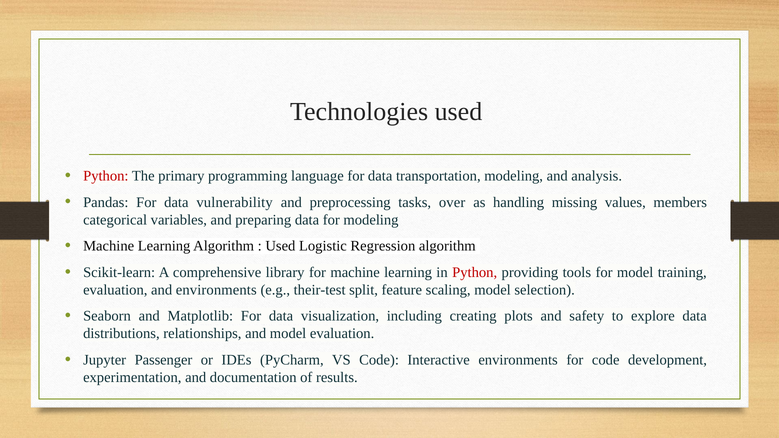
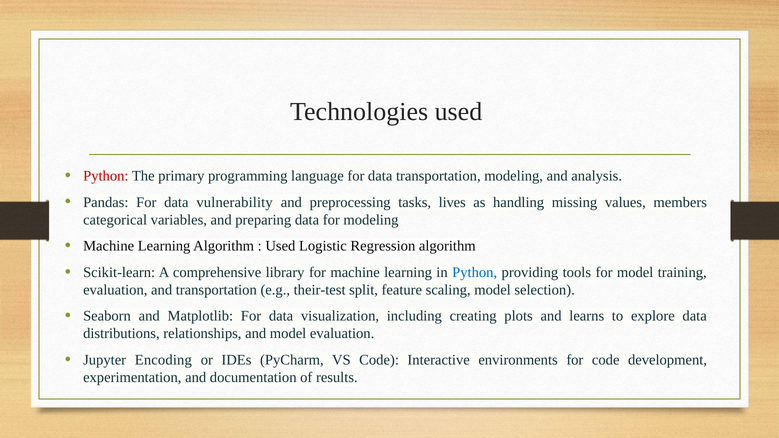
over: over -> lives
Python at (475, 272) colour: red -> blue
and environments: environments -> transportation
safety: safety -> learns
Passenger: Passenger -> Encoding
